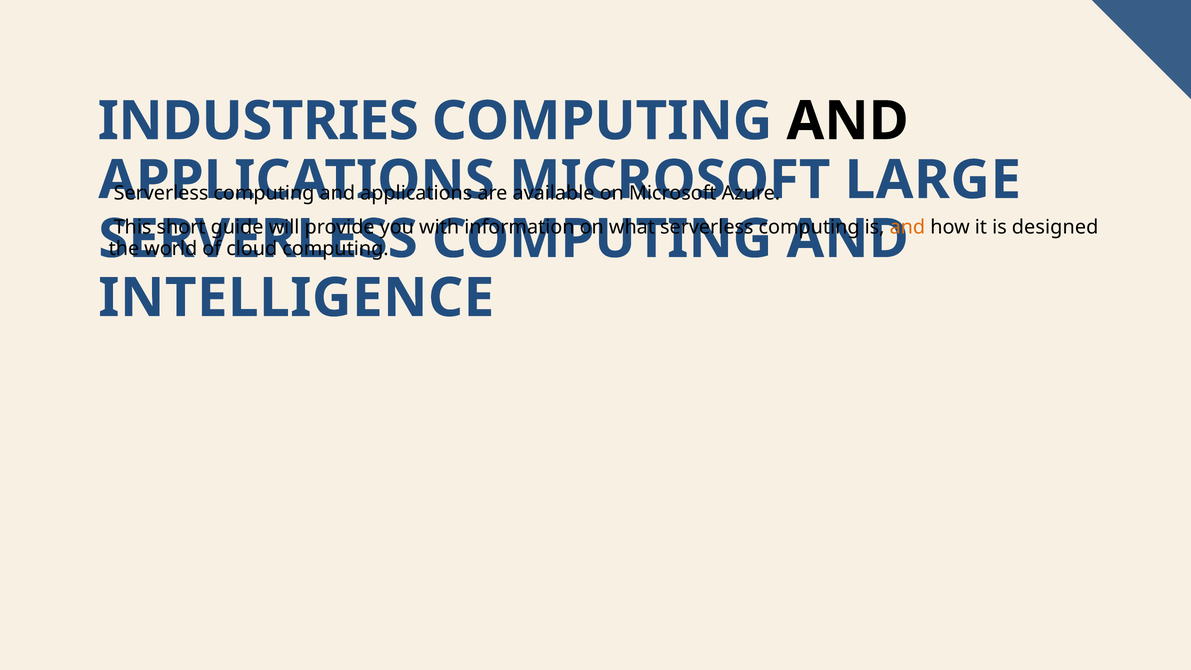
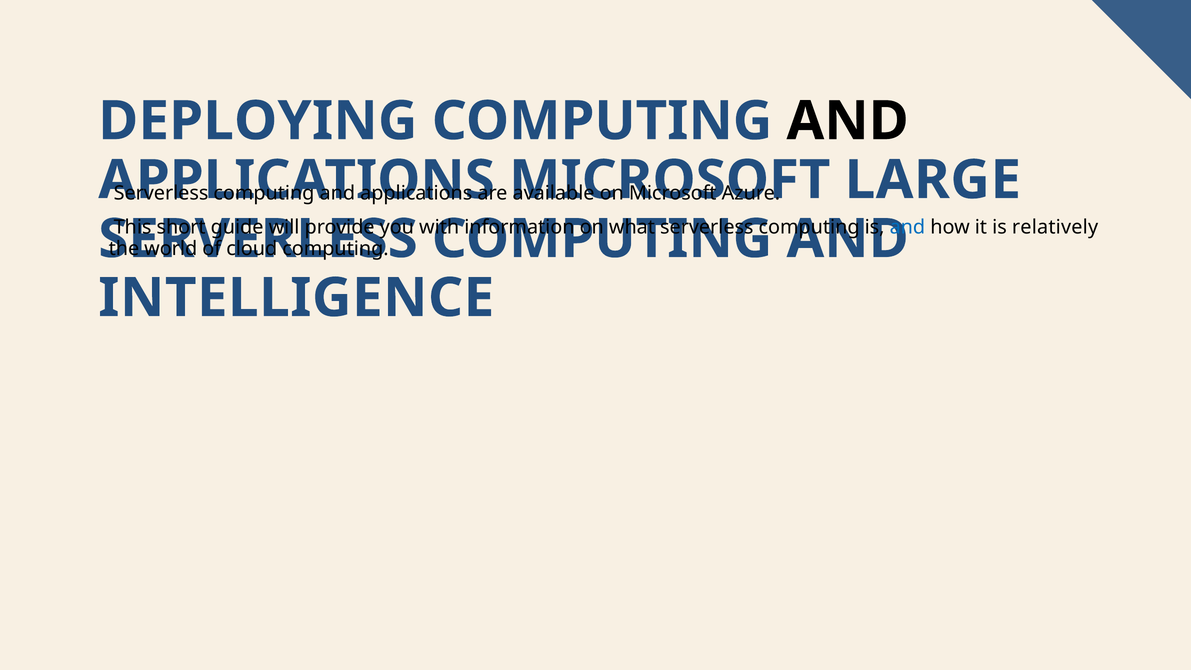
INDUSTRIES: INDUSTRIES -> DEPLOYING
and at (907, 227) colour: orange -> blue
designed: designed -> relatively
